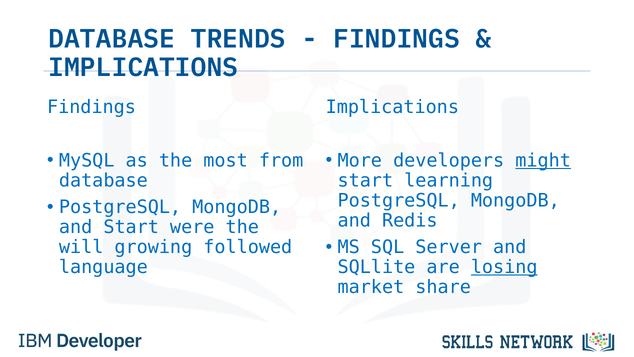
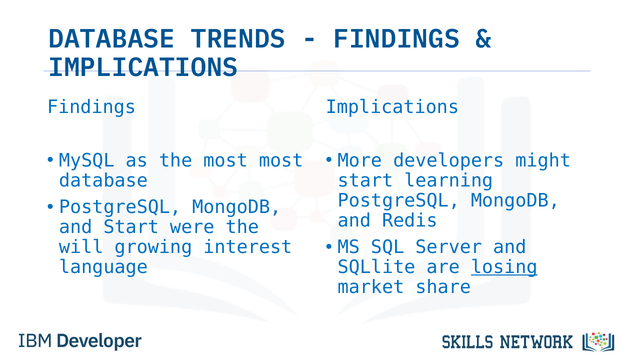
most from: from -> most
might underline: present -> none
followed: followed -> interest
